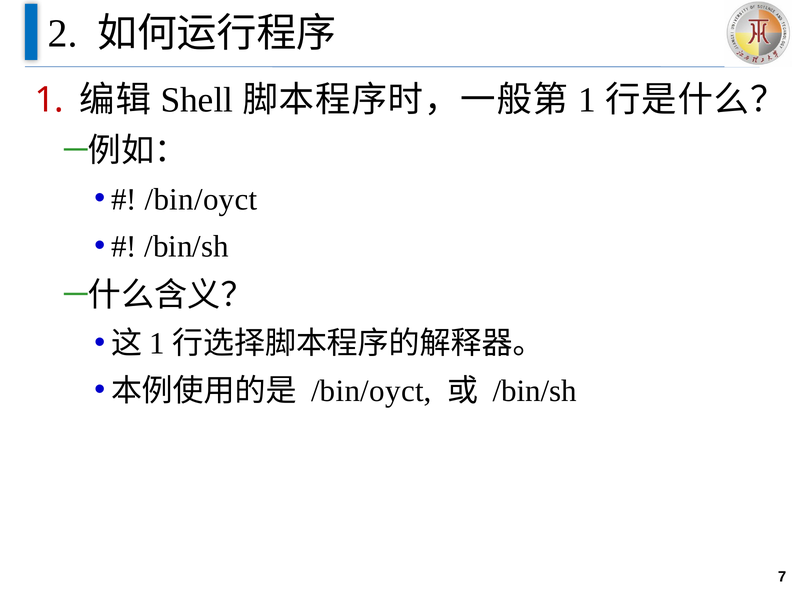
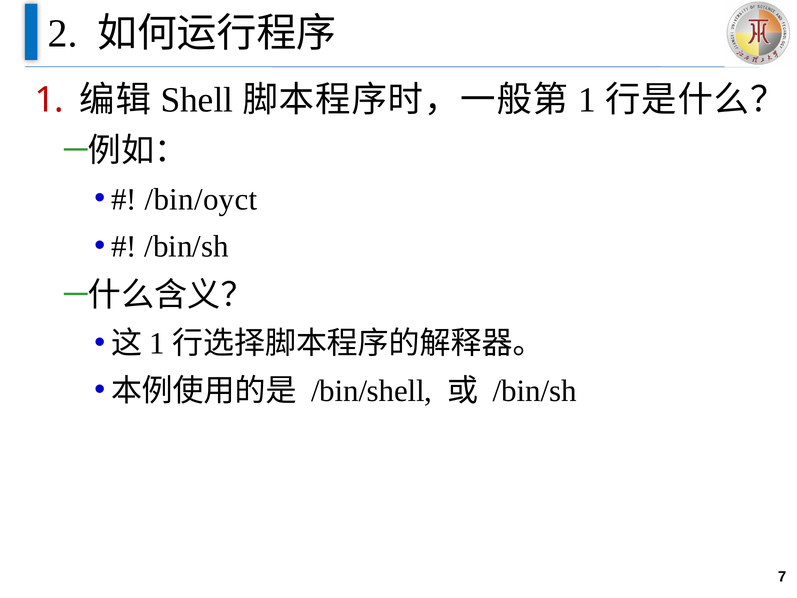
/bin/oyct at (371, 391): /bin/oyct -> /bin/shell
